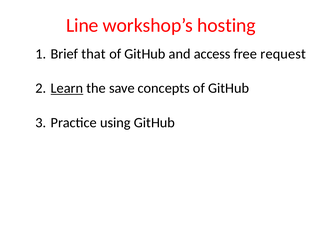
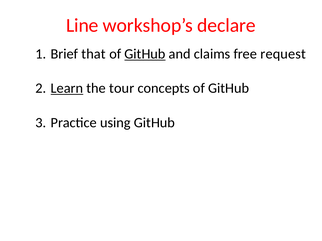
hosting: hosting -> declare
GitHub at (145, 54) underline: none -> present
access: access -> claims
save: save -> tour
